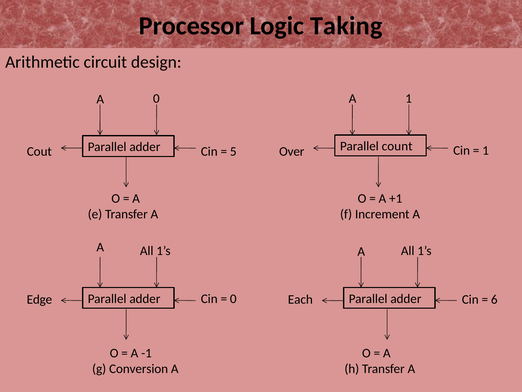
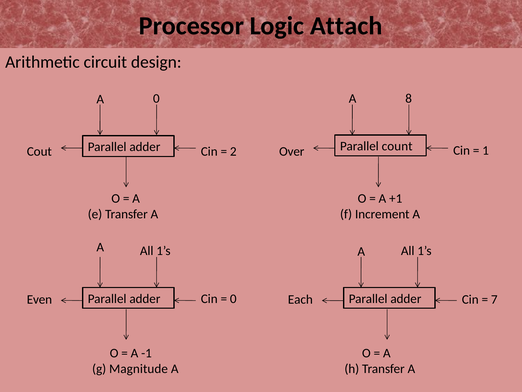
Taking: Taking -> Attach
A 1: 1 -> 8
5: 5 -> 2
Edge: Edge -> Even
6: 6 -> 7
Conversion: Conversion -> Magnitude
